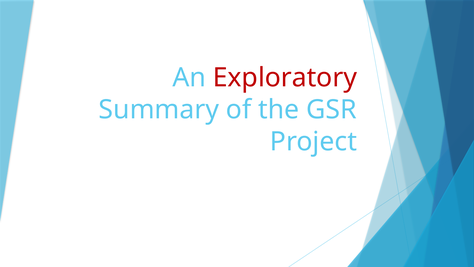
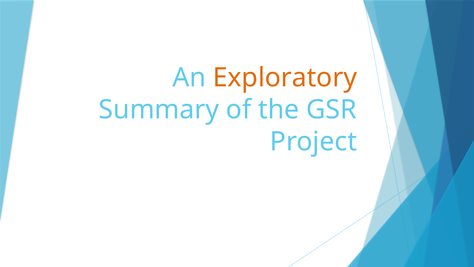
Exploratory colour: red -> orange
